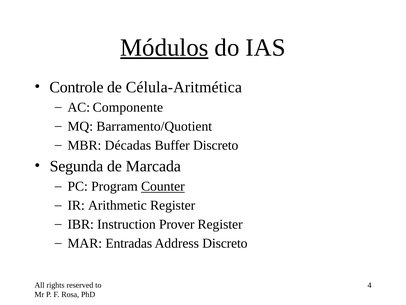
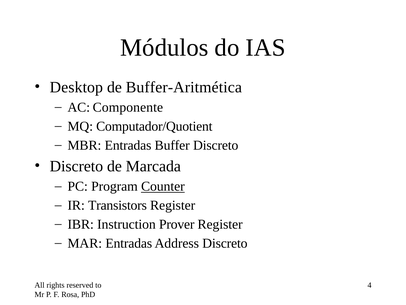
Módulos underline: present -> none
Controle: Controle -> Desktop
Célula-Aritmética: Célula-Aritmética -> Buffer-Aritmética
Barramento/Quotient: Barramento/Quotient -> Computador/Quotient
MBR Décadas: Décadas -> Entradas
Segunda at (76, 166): Segunda -> Discreto
Arithmetic: Arithmetic -> Transistors
